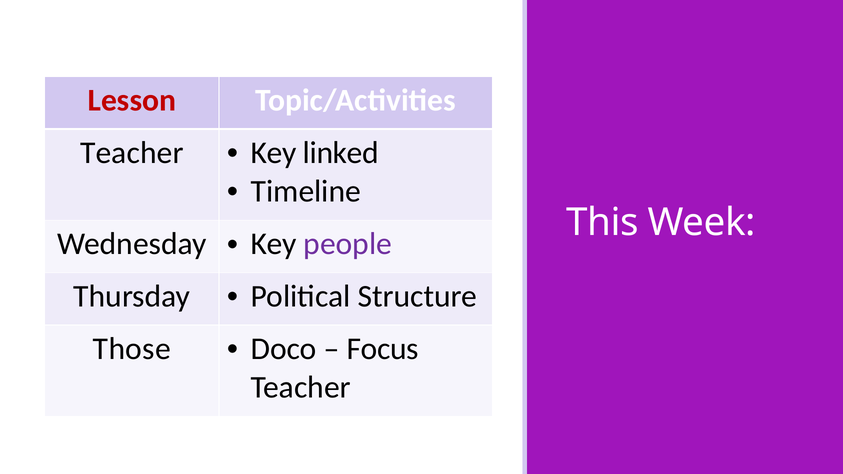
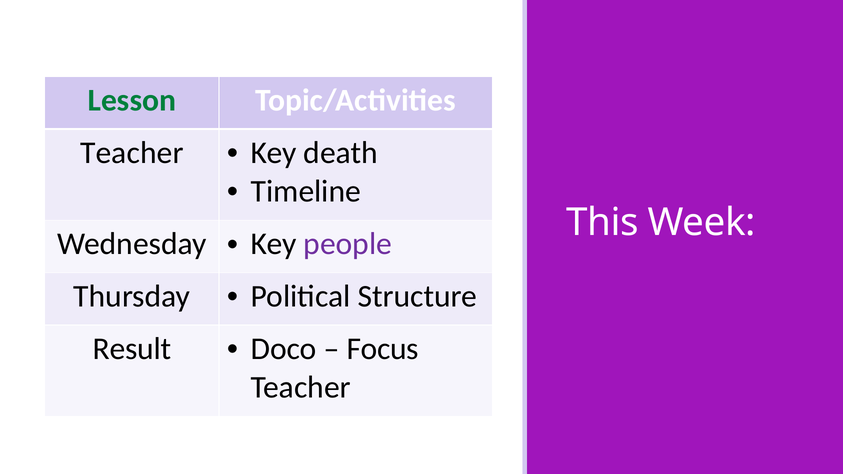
Lesson colour: red -> green
linked: linked -> death
Those: Those -> Result
